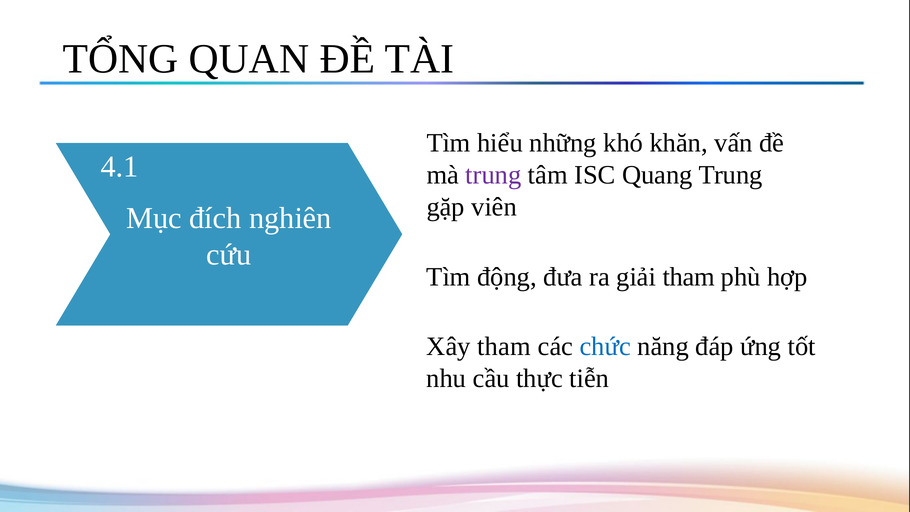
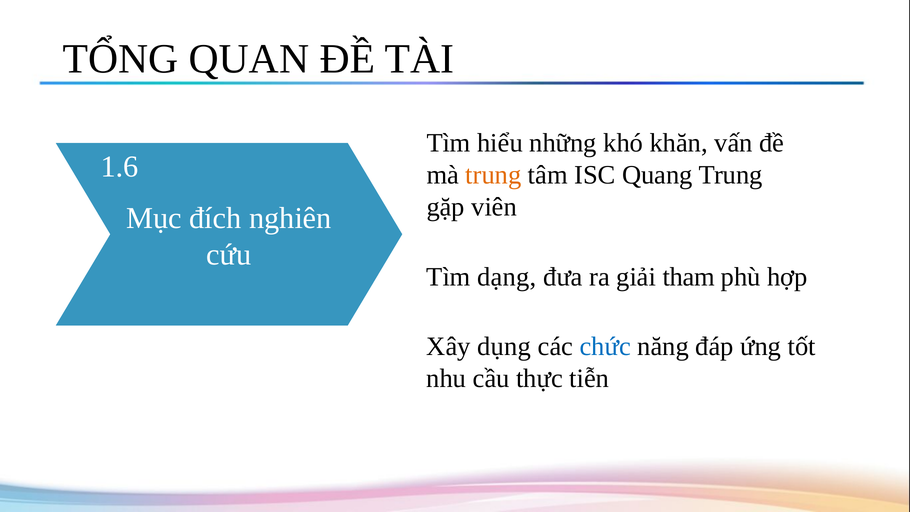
4.1: 4.1 -> 1.6
trung at (493, 175) colour: purple -> orange
động: động -> dạng
Xây tham: tham -> dụng
